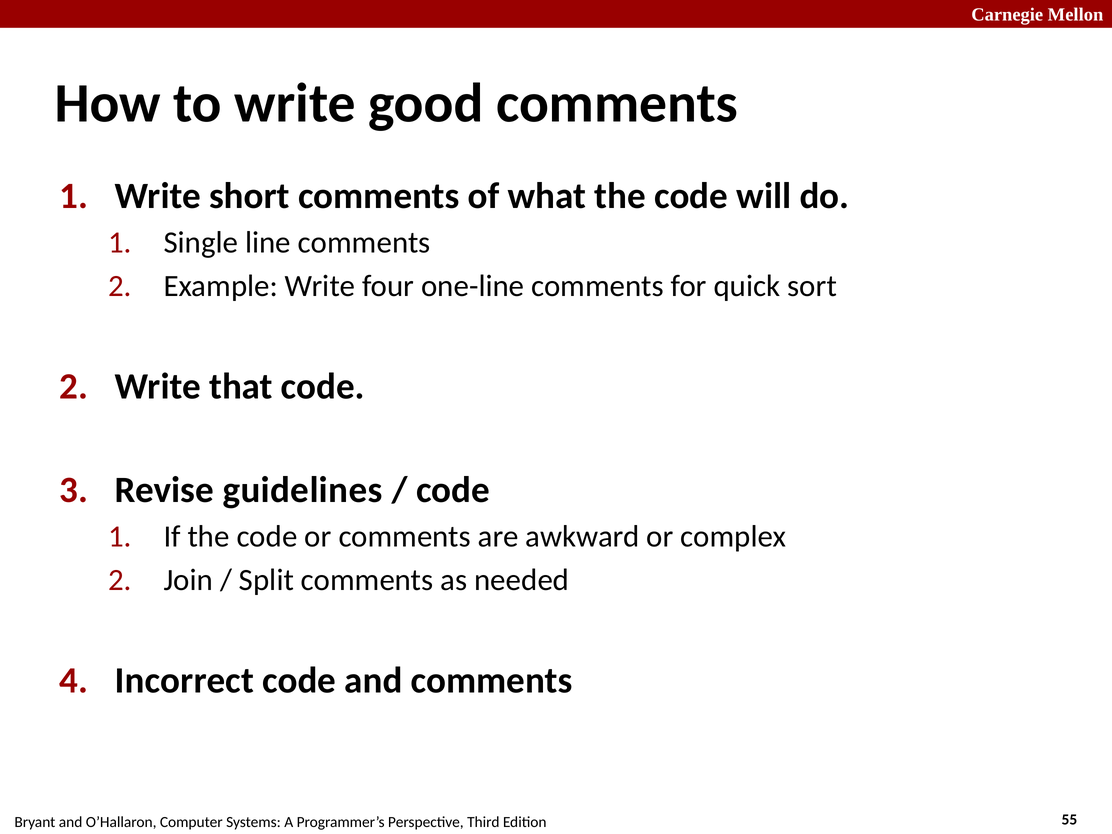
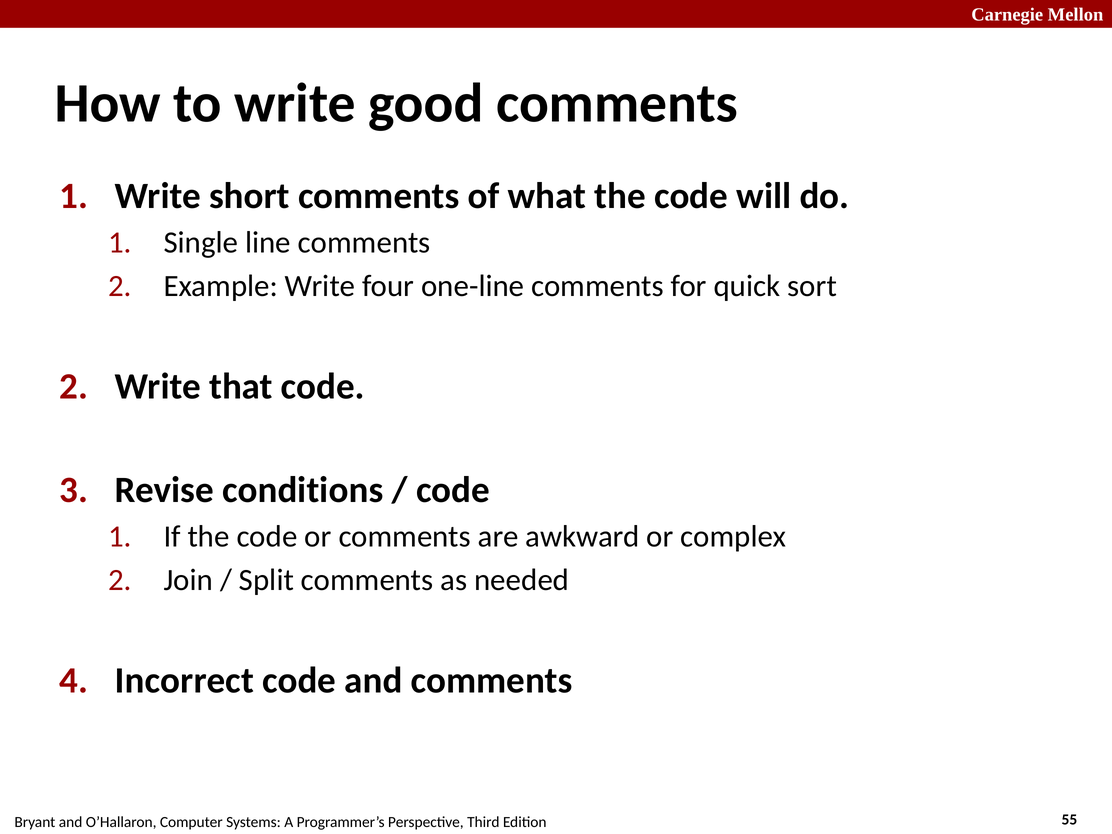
guidelines: guidelines -> conditions
